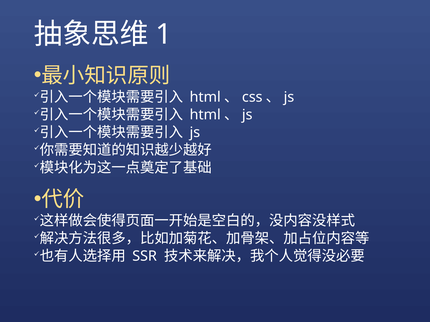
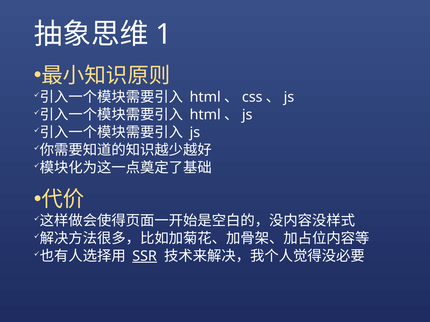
SSR underline: none -> present
